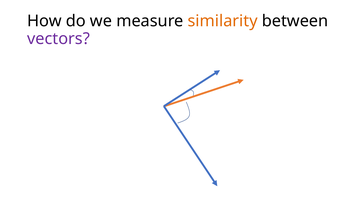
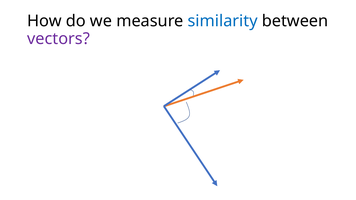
similarity colour: orange -> blue
